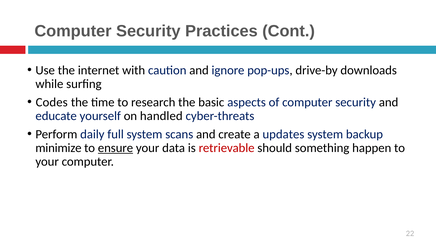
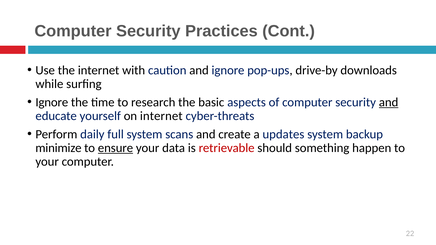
Codes at (52, 102): Codes -> Ignore
and at (389, 102) underline: none -> present
on handled: handled -> internet
